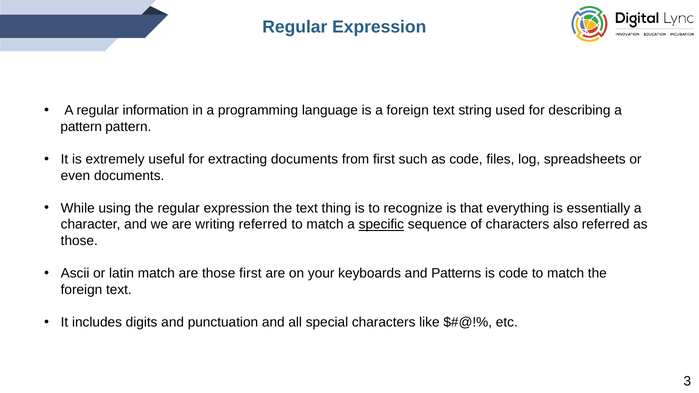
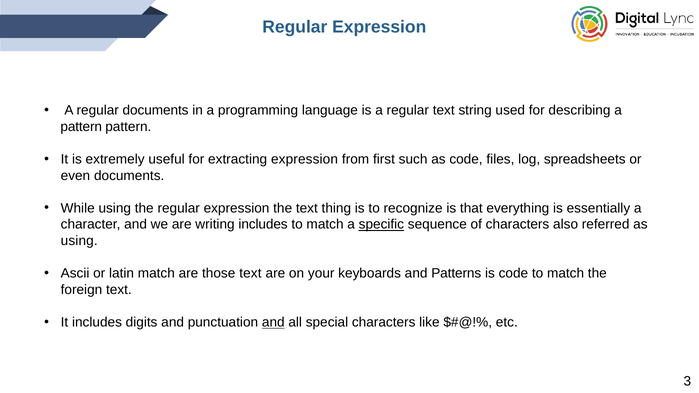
regular information: information -> documents
is a foreign: foreign -> regular
extracting documents: documents -> expression
writing referred: referred -> includes
those at (79, 241): those -> using
those first: first -> text
and at (273, 323) underline: none -> present
